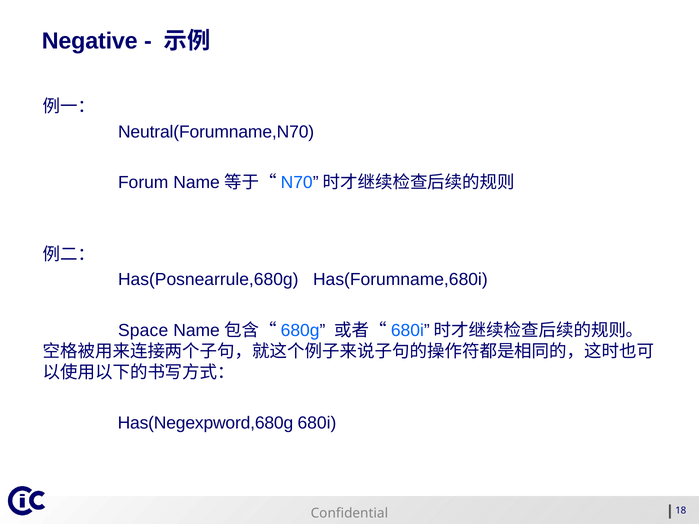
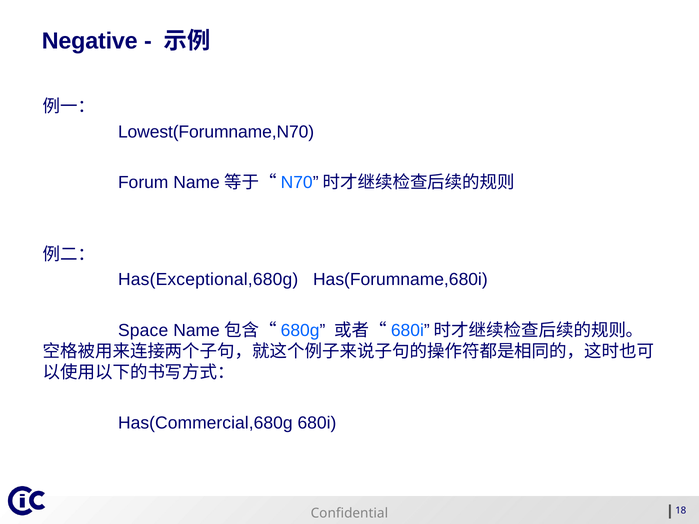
Neutral(Forumname,N70: Neutral(Forumname,N70 -> Lowest(Forumname,N70
Has(Posnearrule,680g: Has(Posnearrule,680g -> Has(Exceptional,680g
Has(Negexpword,680g: Has(Negexpword,680g -> Has(Commercial,680g
